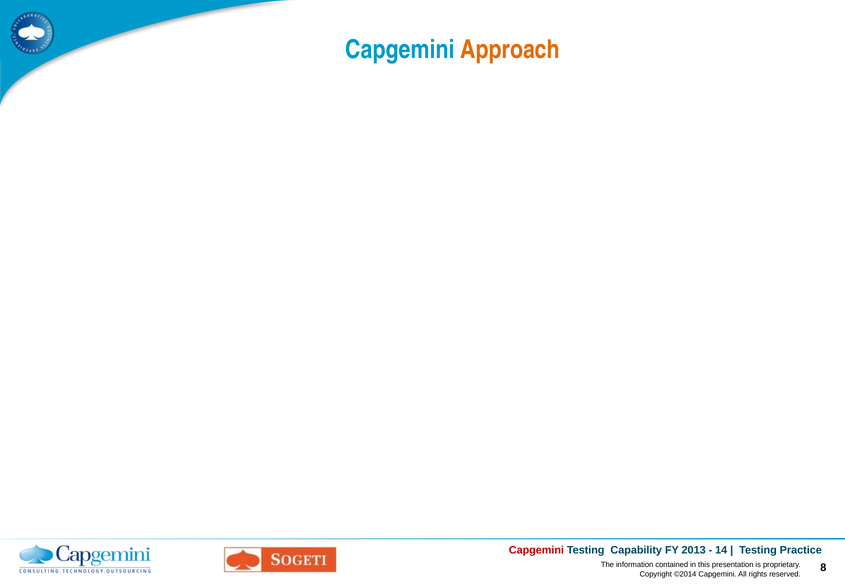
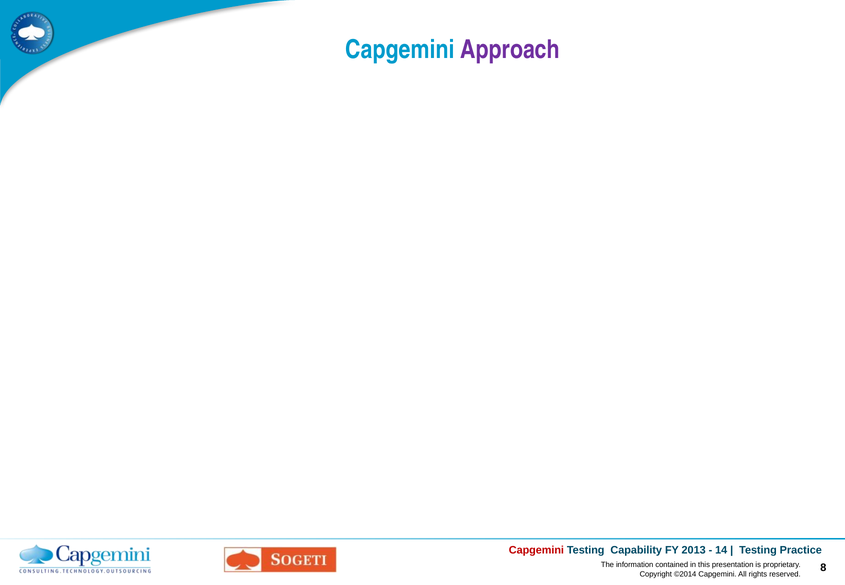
Approach colour: orange -> purple
